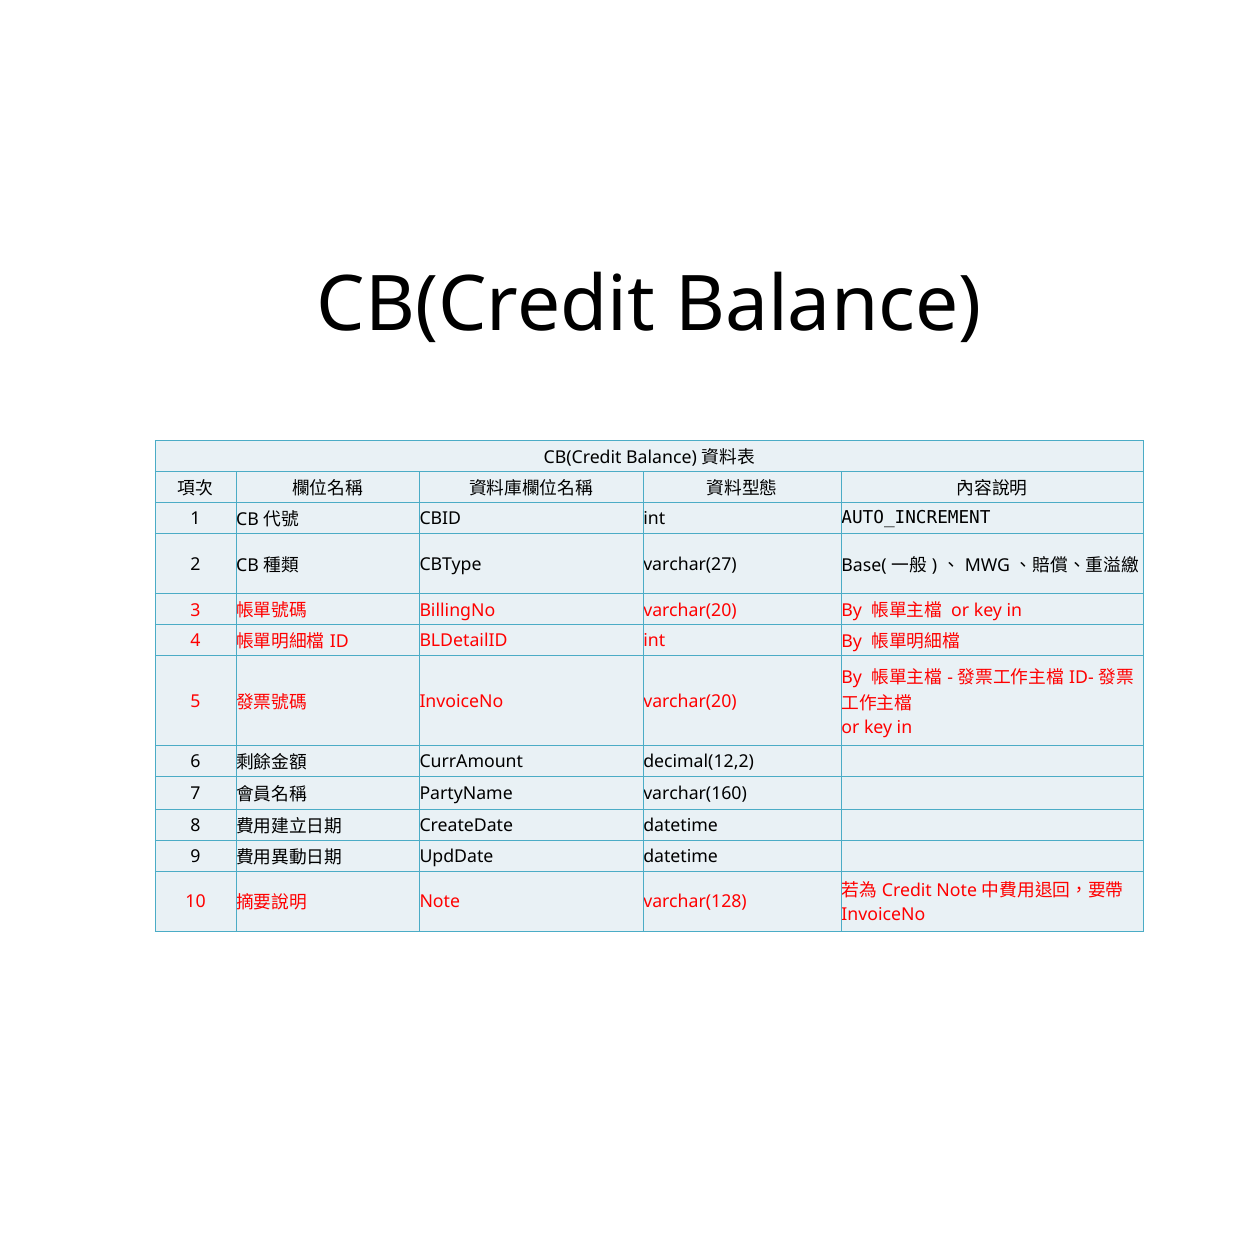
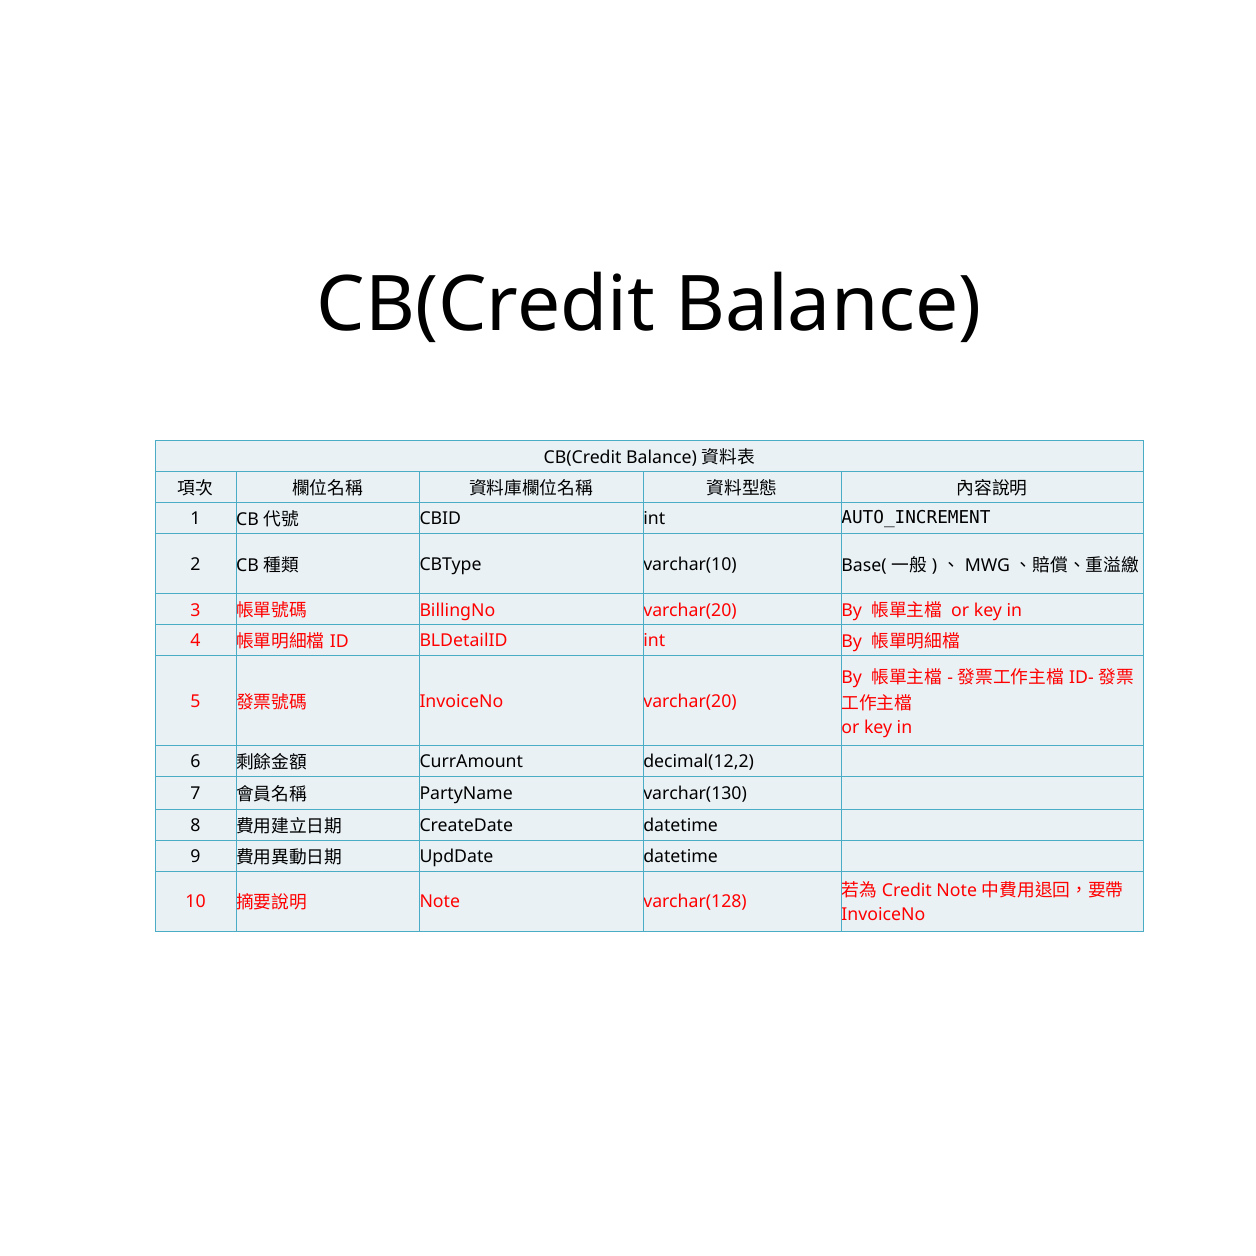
varchar(27: varchar(27 -> varchar(10
varchar(160: varchar(160 -> varchar(130
